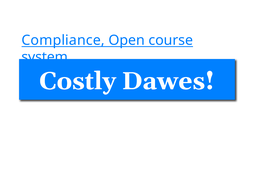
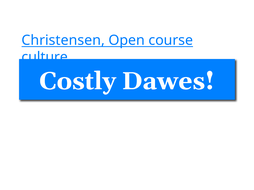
Compliance: Compliance -> Christensen
system: system -> culture
